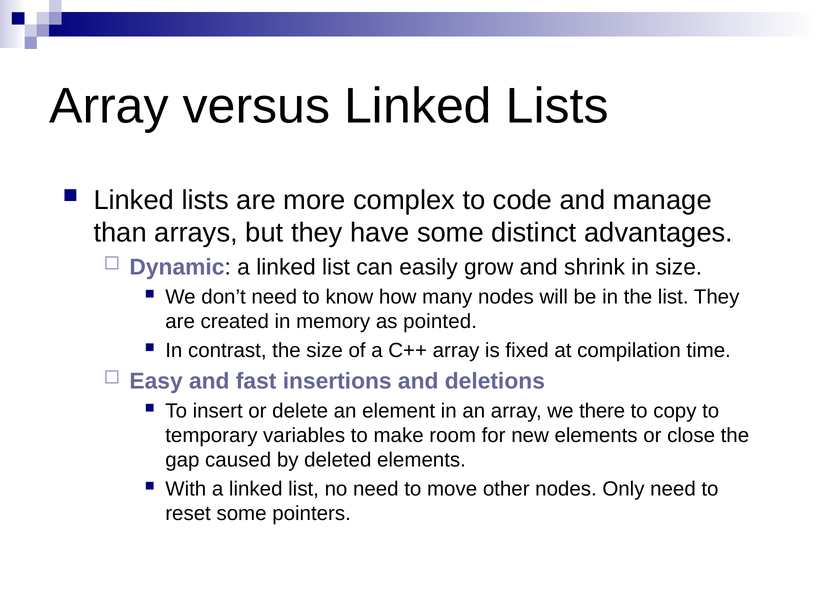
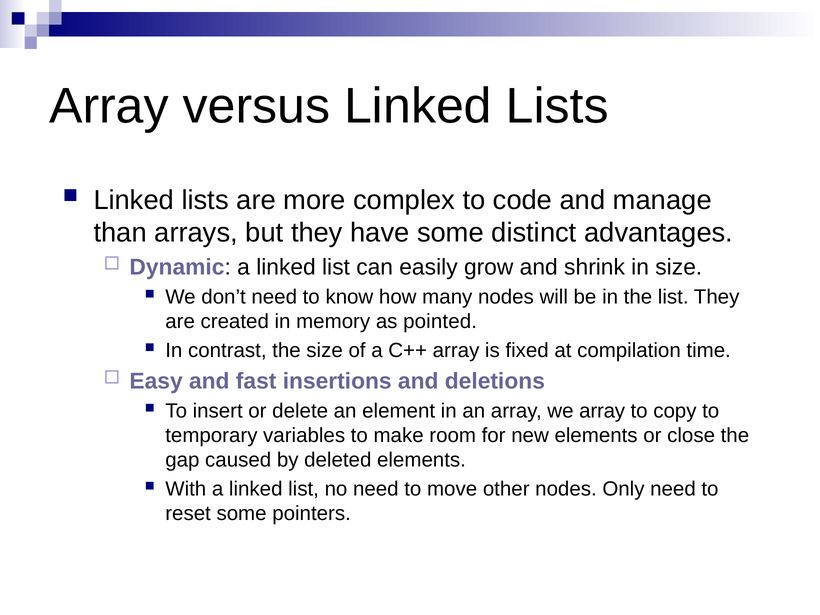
we there: there -> array
